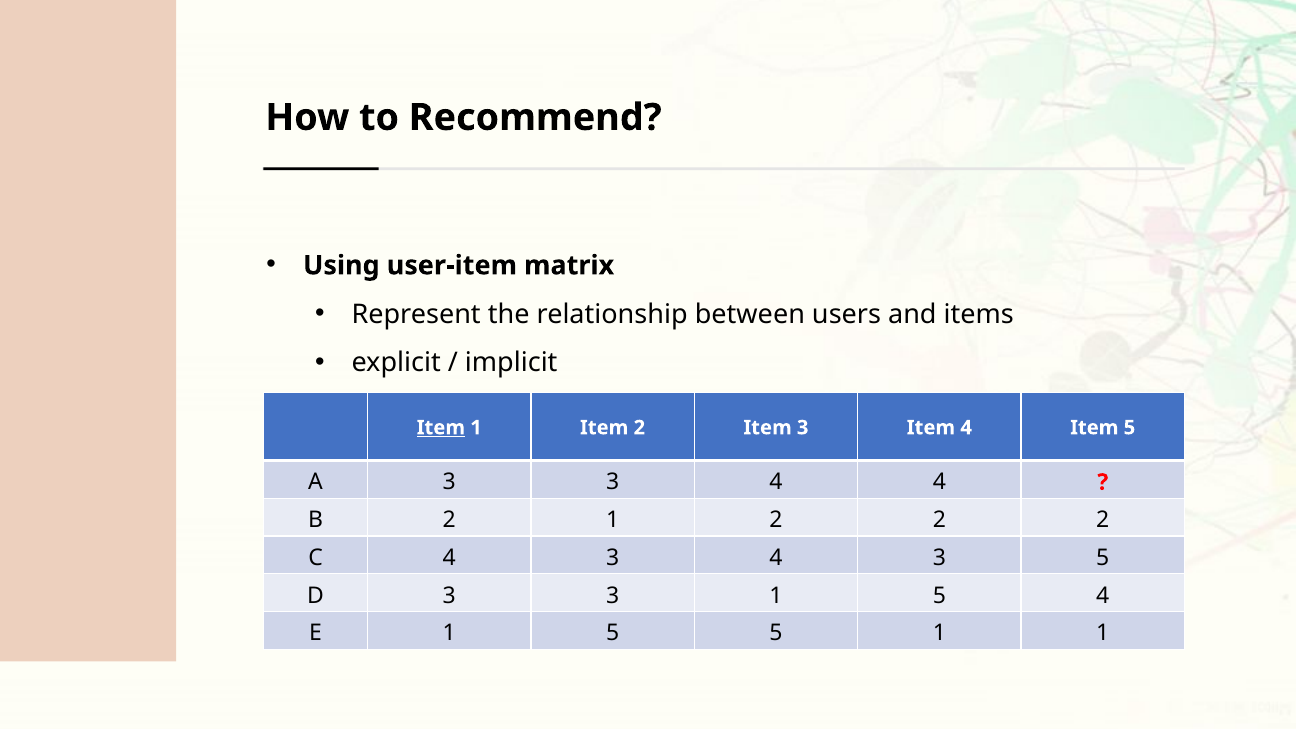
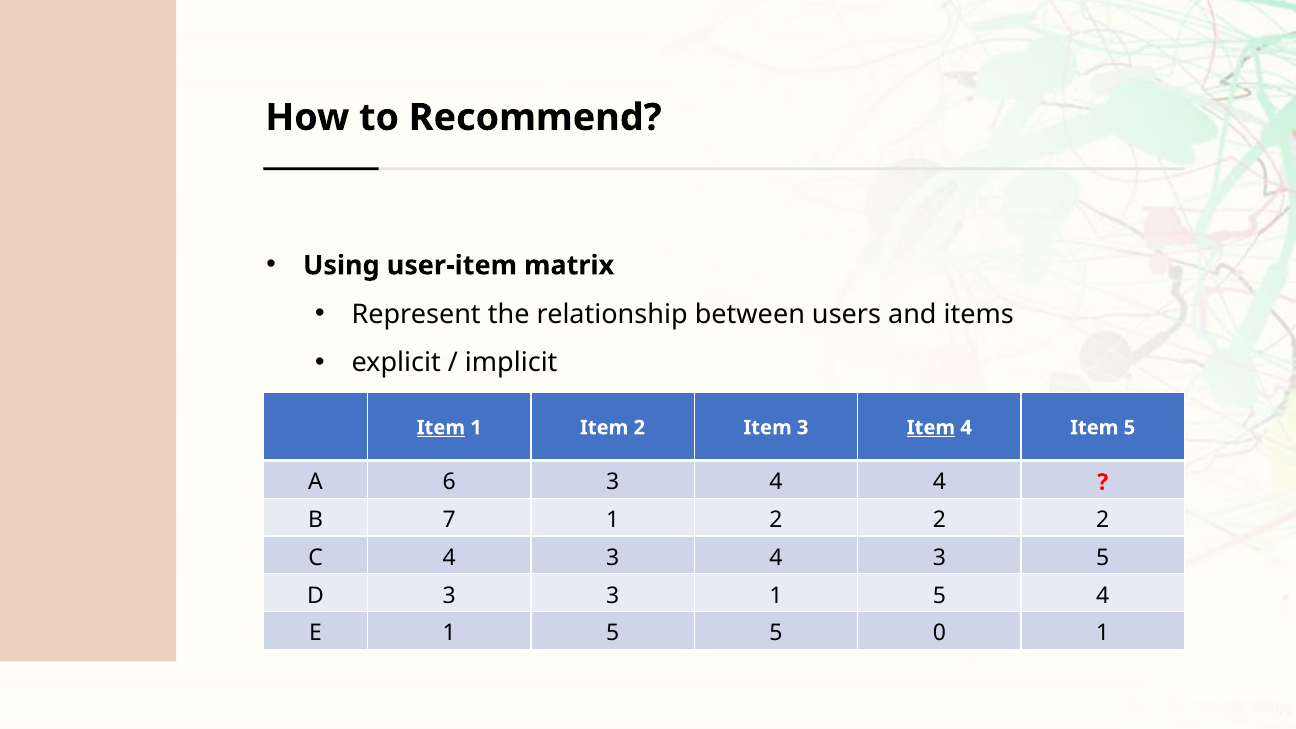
Item at (931, 428) underline: none -> present
A 3: 3 -> 6
B 2: 2 -> 7
5 1: 1 -> 0
